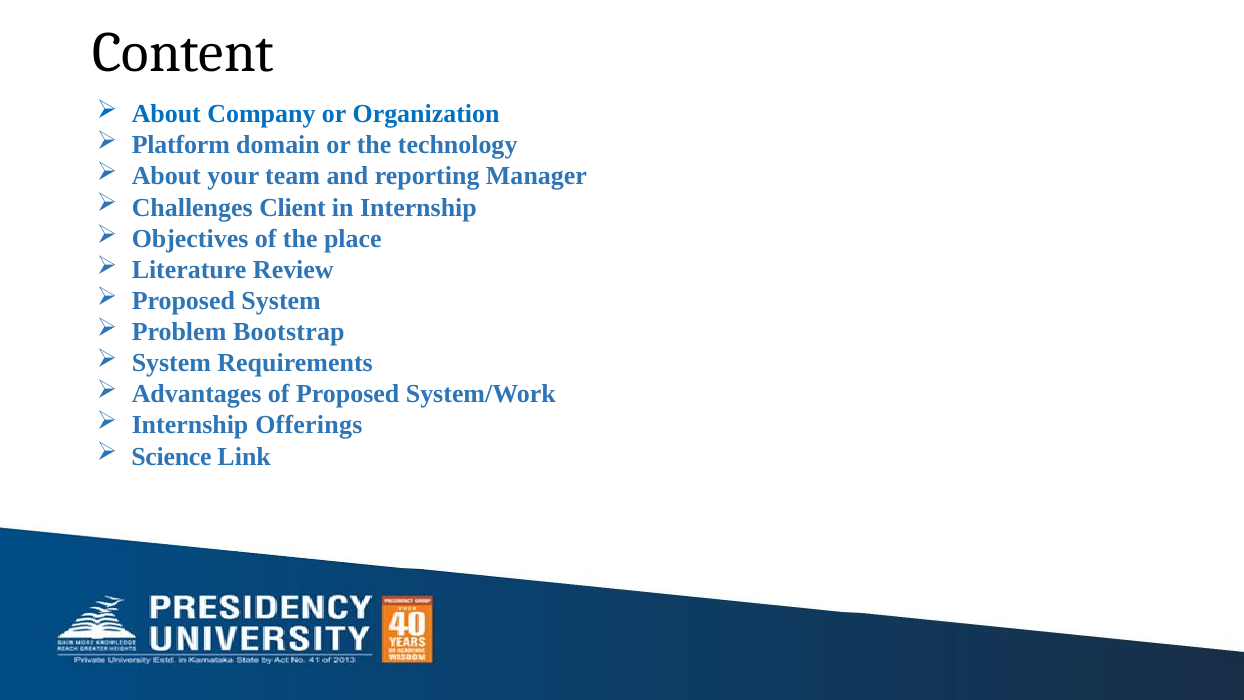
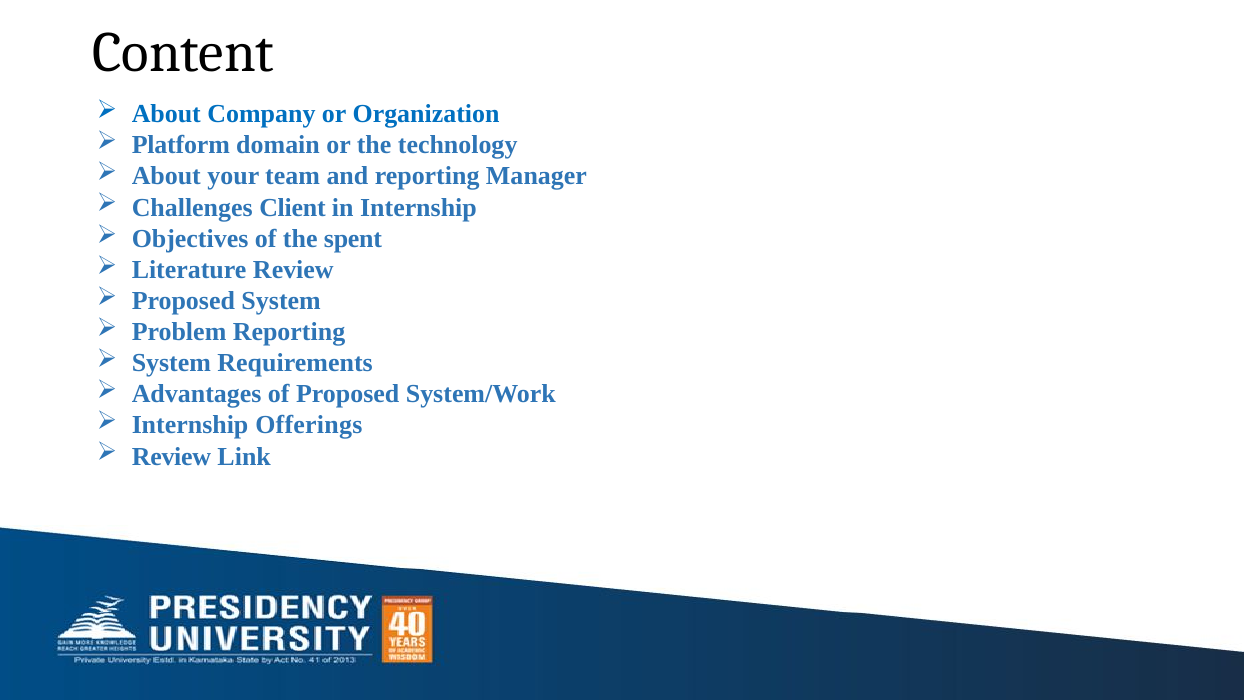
place: place -> spent
Problem Bootstrap: Bootstrap -> Reporting
Science at (171, 456): Science -> Review
